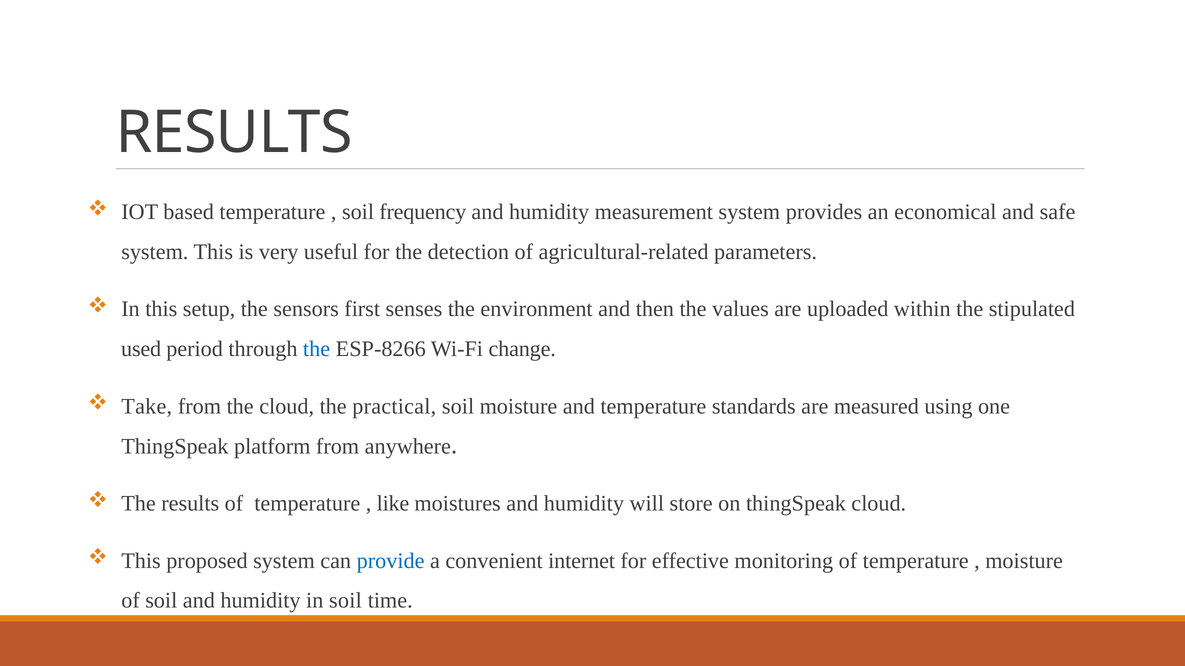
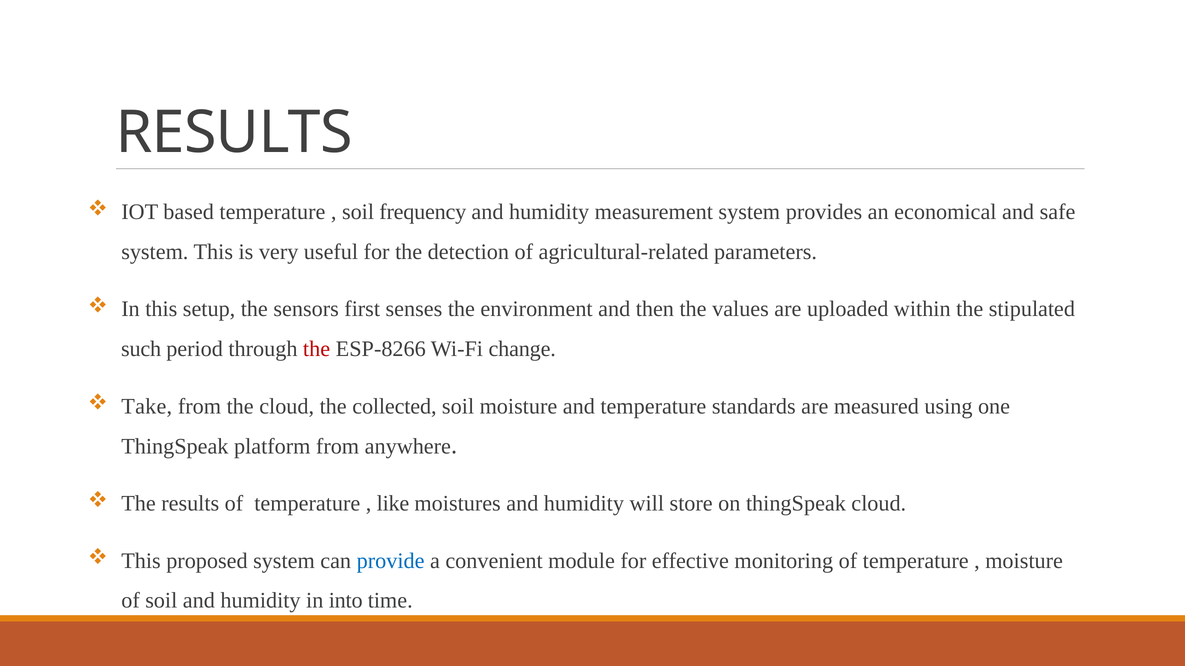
used: used -> such
the at (317, 349) colour: blue -> red
practical: practical -> collected
internet: internet -> module
in soil: soil -> into
